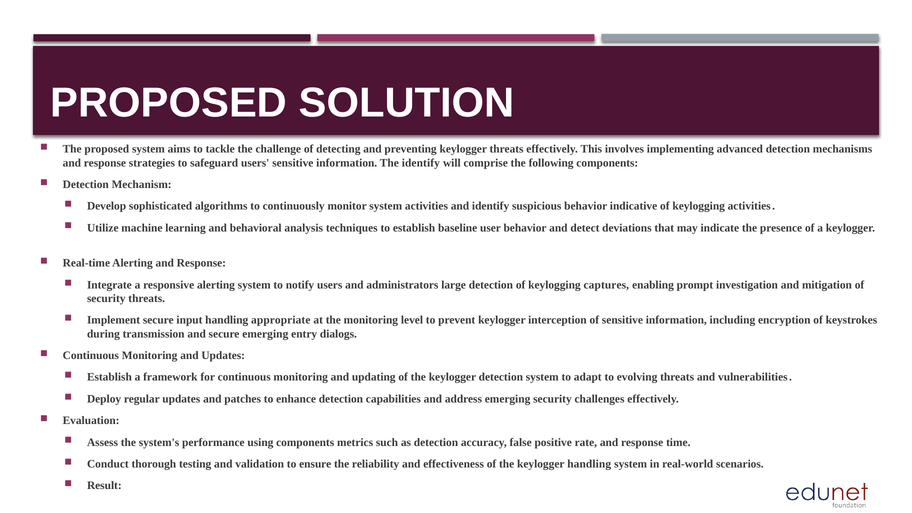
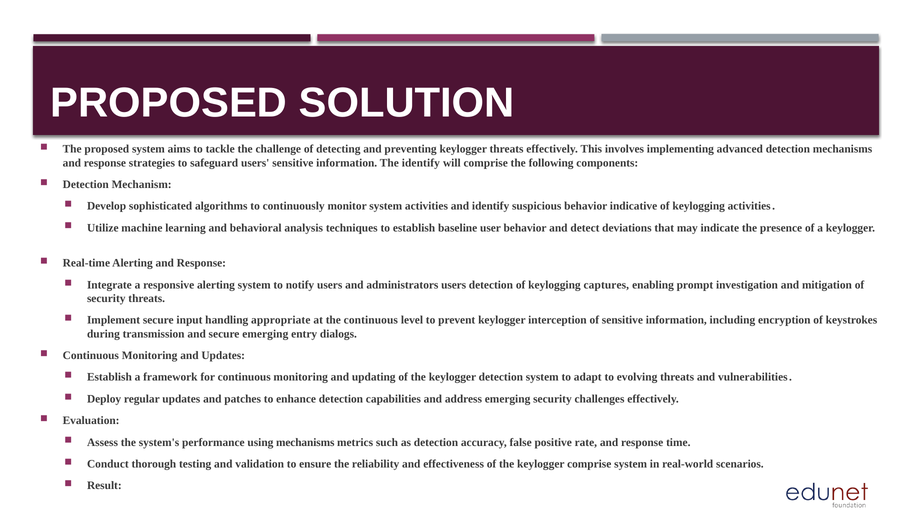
administrators large: large -> users
the monitoring: monitoring -> continuous
using components: components -> mechanisms
keylogger handling: handling -> comprise
